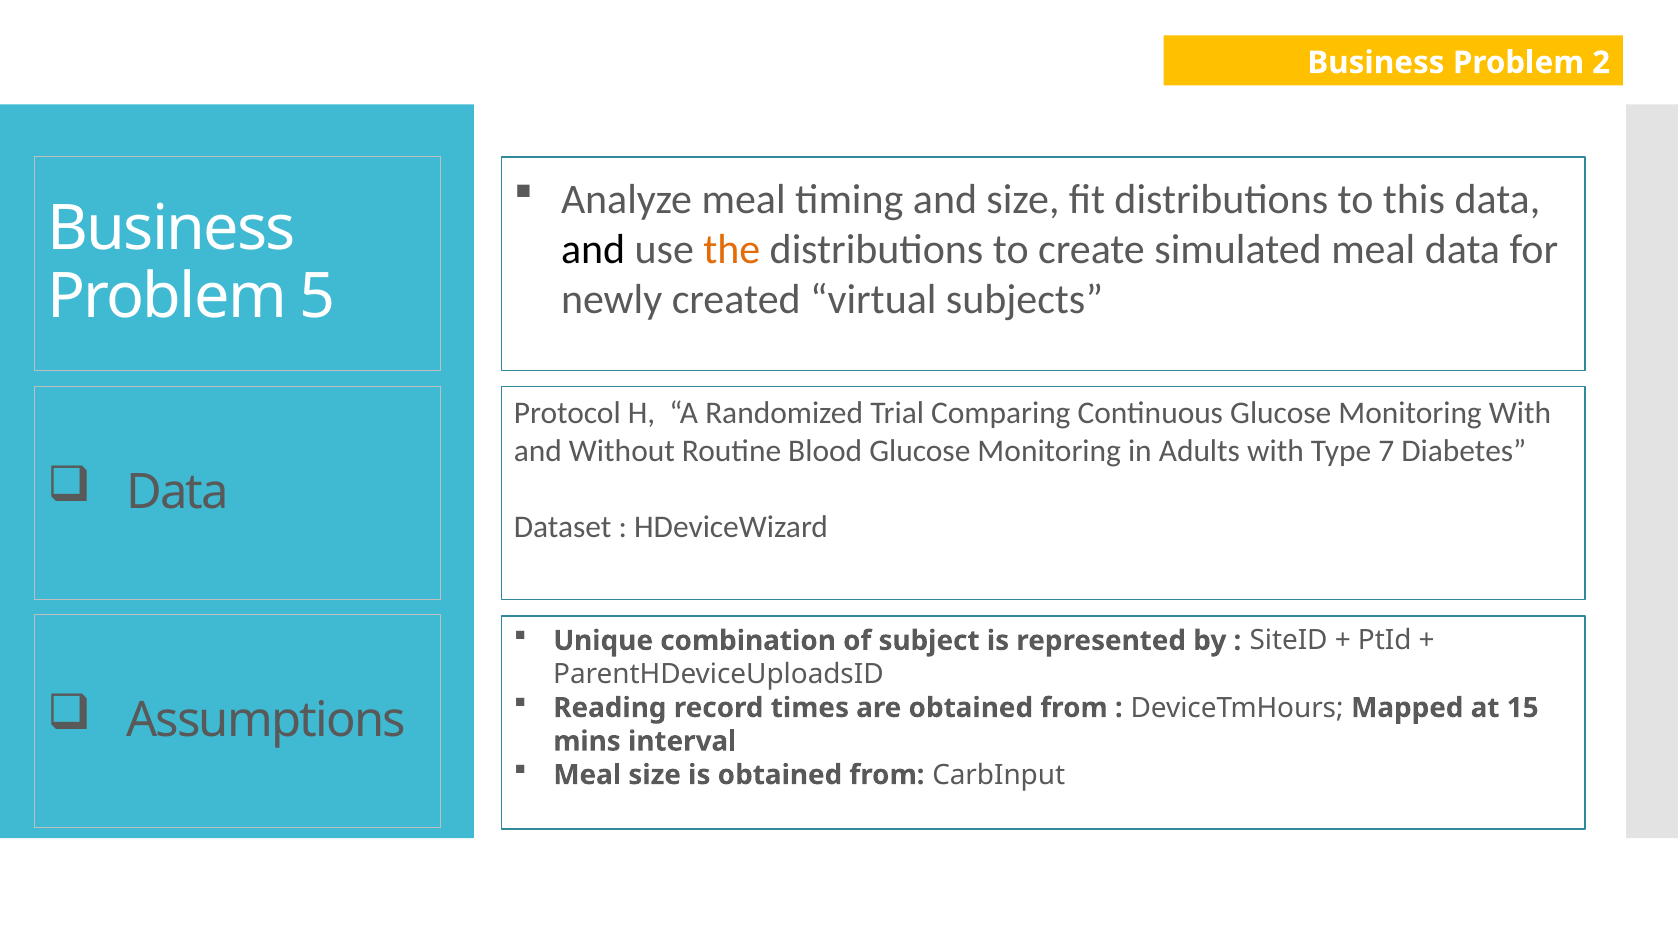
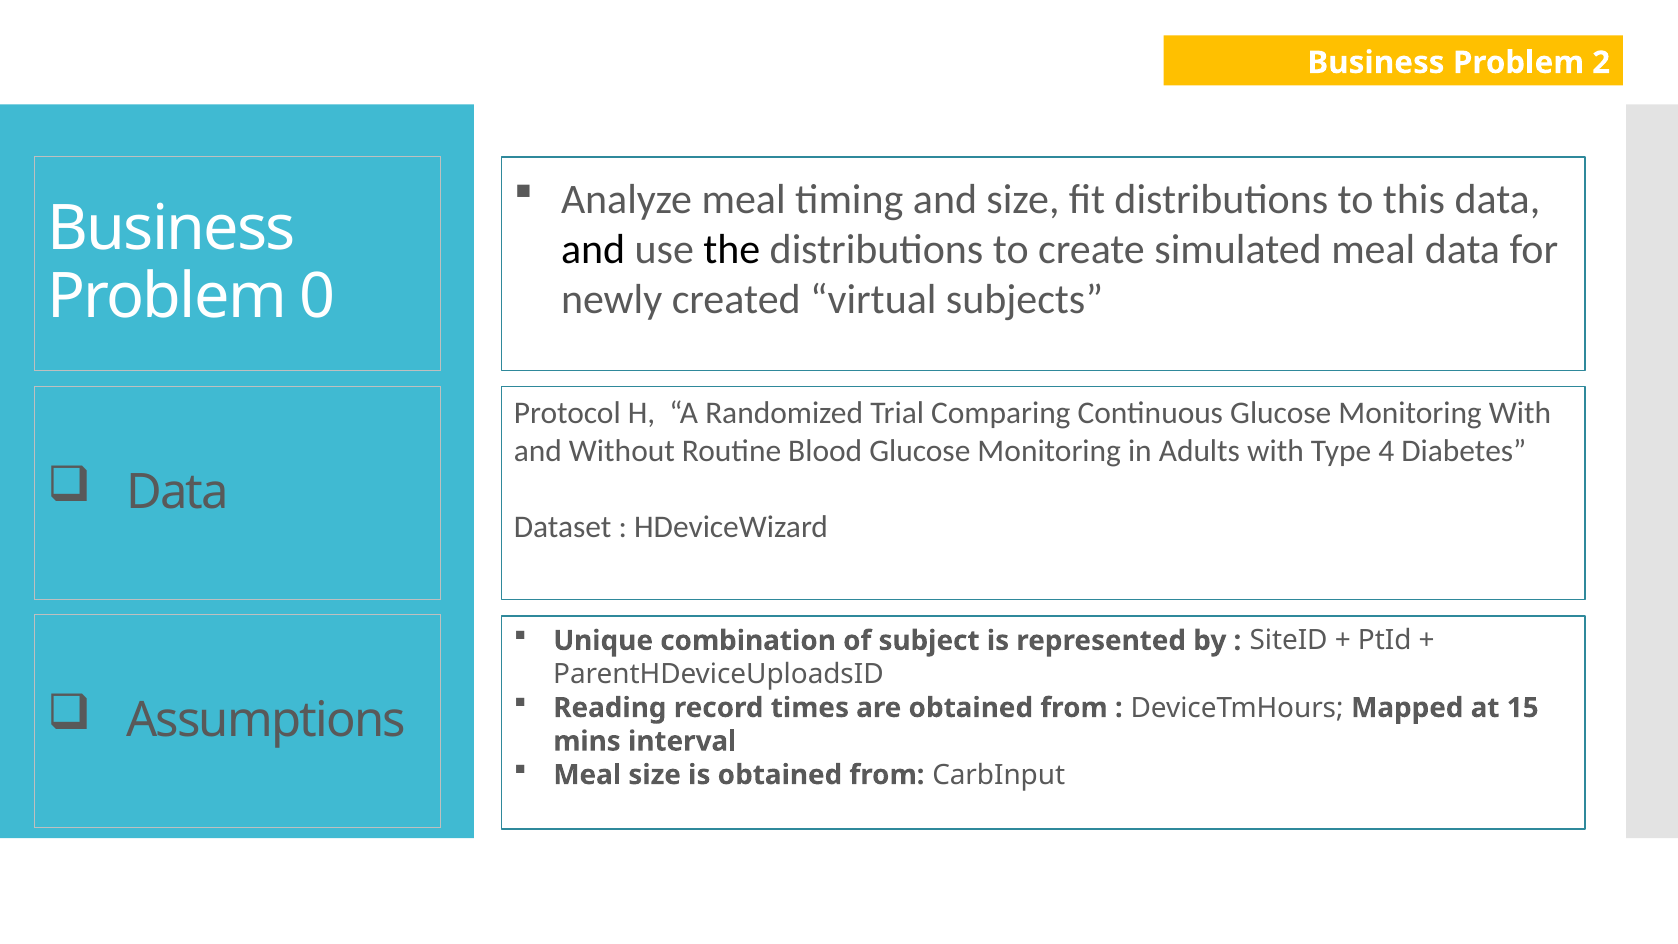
the colour: orange -> black
5: 5 -> 0
7: 7 -> 4
